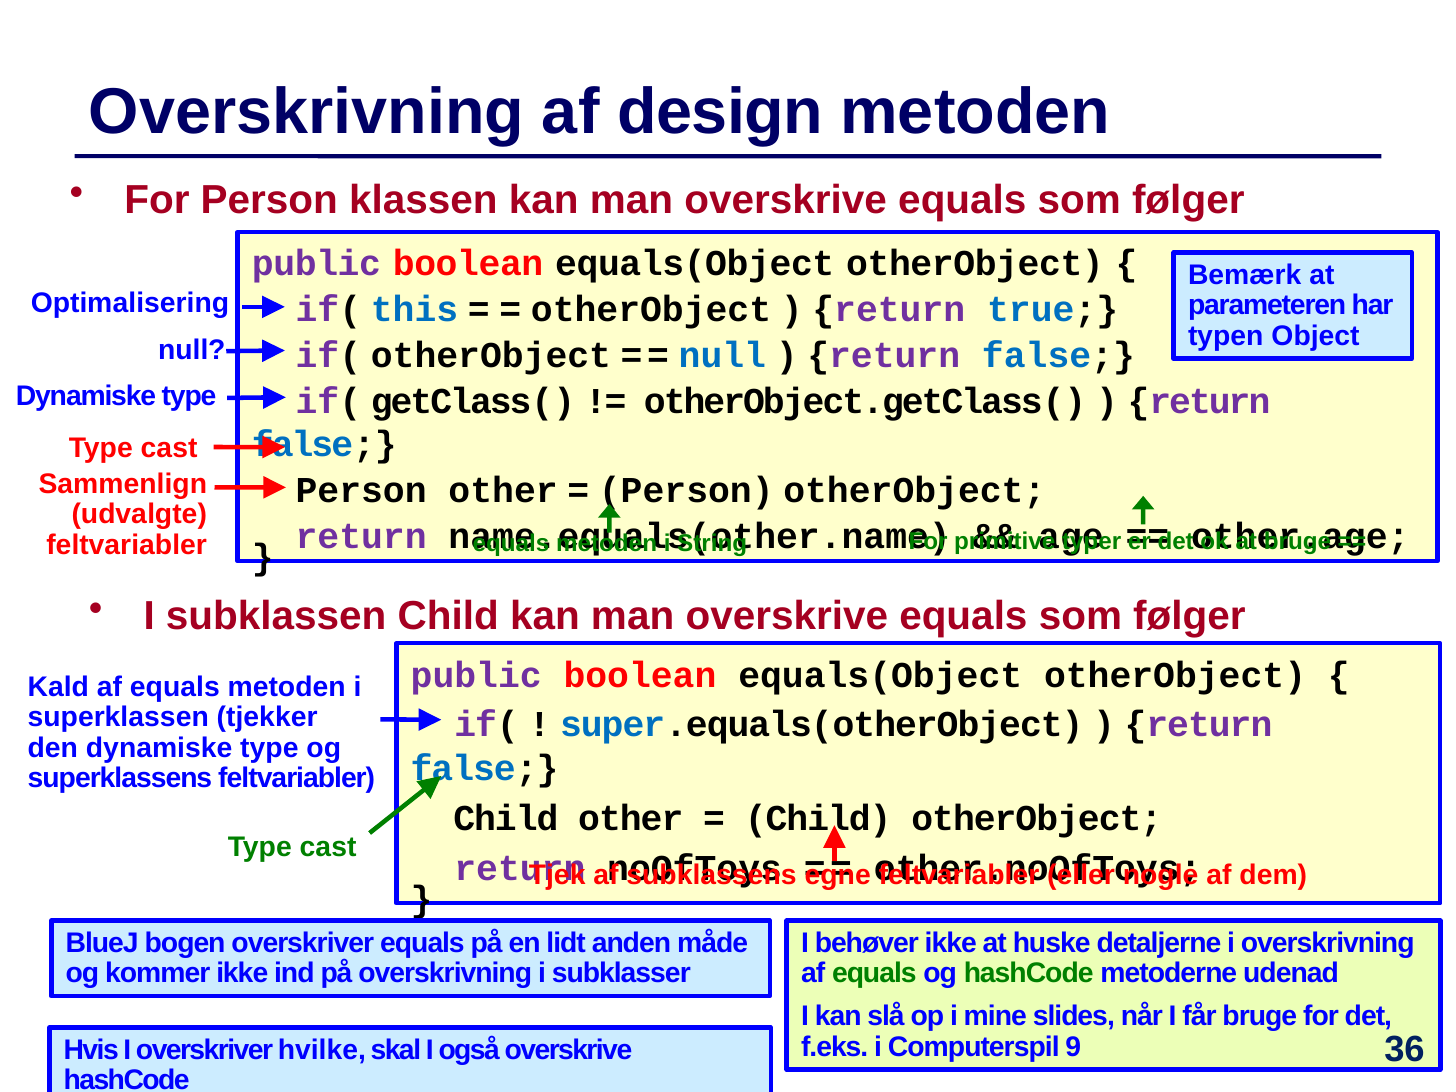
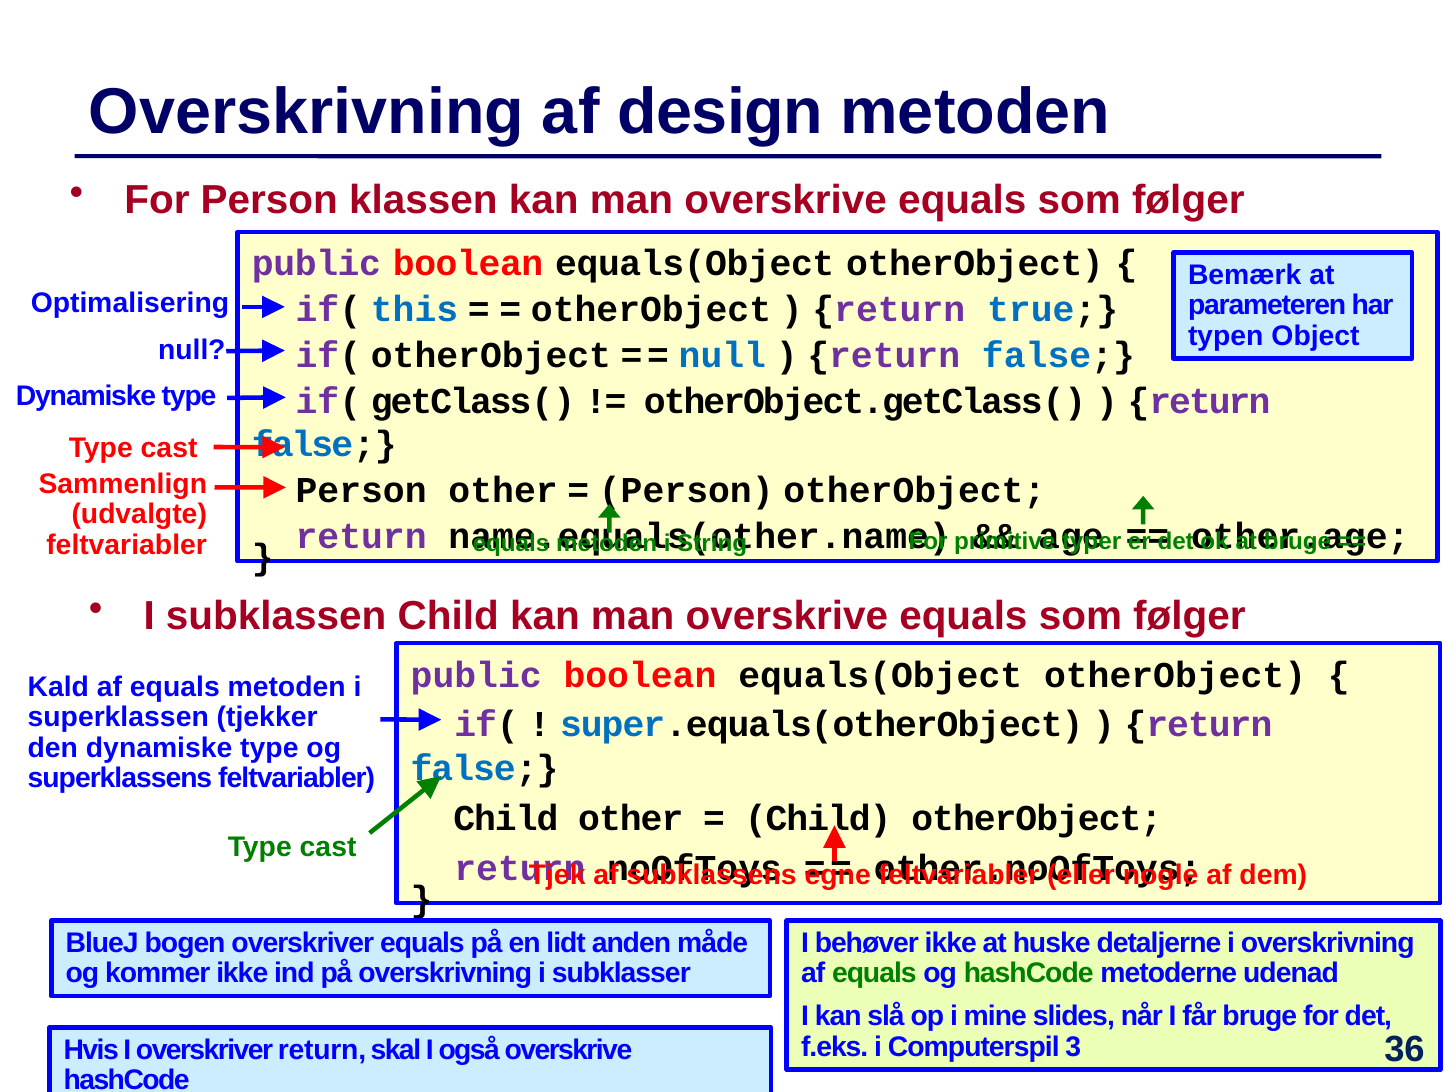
9: 9 -> 3
overskriver hvilke: hvilke -> return
